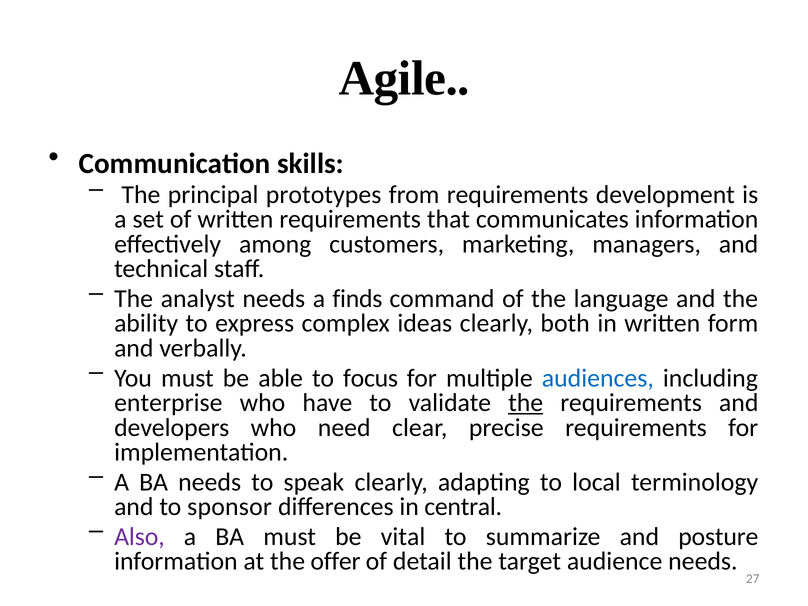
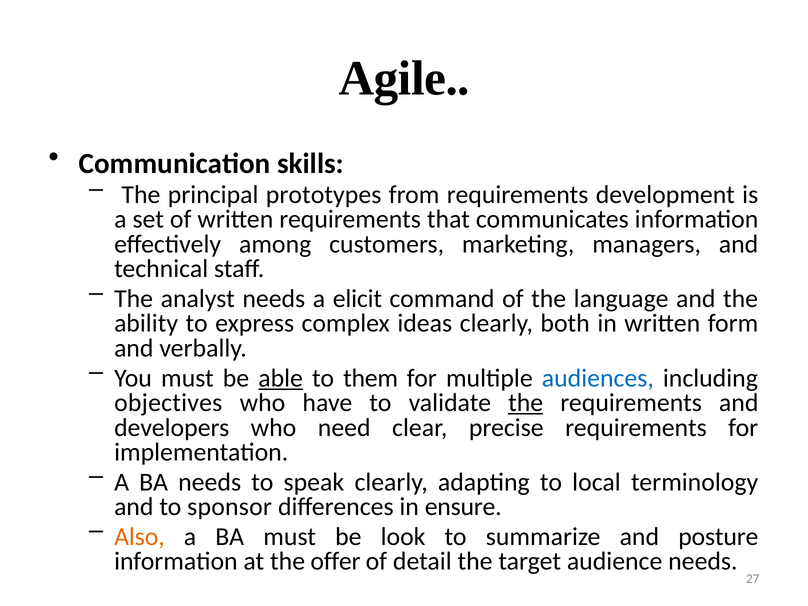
finds: finds -> elicit
able underline: none -> present
focus: focus -> them
enterprise: enterprise -> objectives
central: central -> ensure
Also colour: purple -> orange
vital: vital -> look
